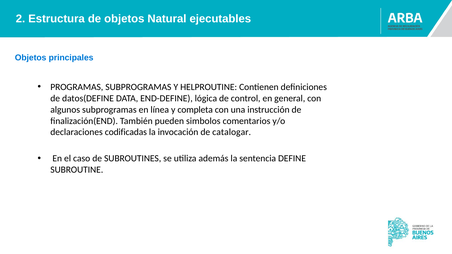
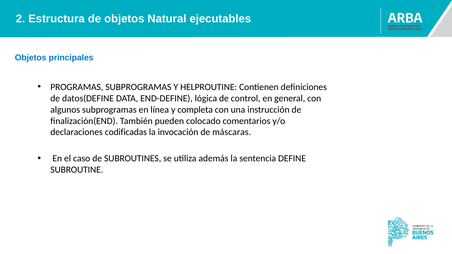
simbolos: simbolos -> colocado
catalogar: catalogar -> máscaras
